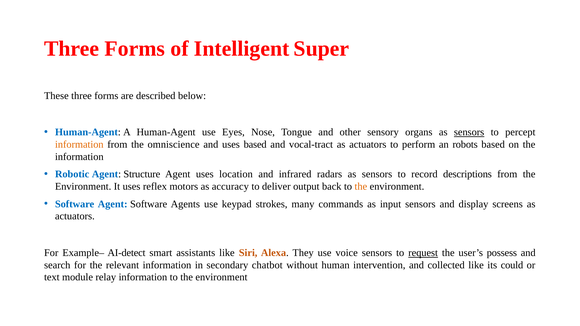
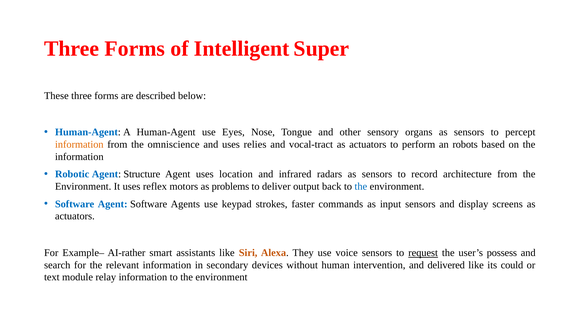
sensors at (469, 132) underline: present -> none
uses based: based -> relies
descriptions: descriptions -> architecture
accuracy: accuracy -> problems
the at (361, 187) colour: orange -> blue
many: many -> faster
AI-detect: AI-detect -> AI-rather
chatbot: chatbot -> devices
collected: collected -> delivered
